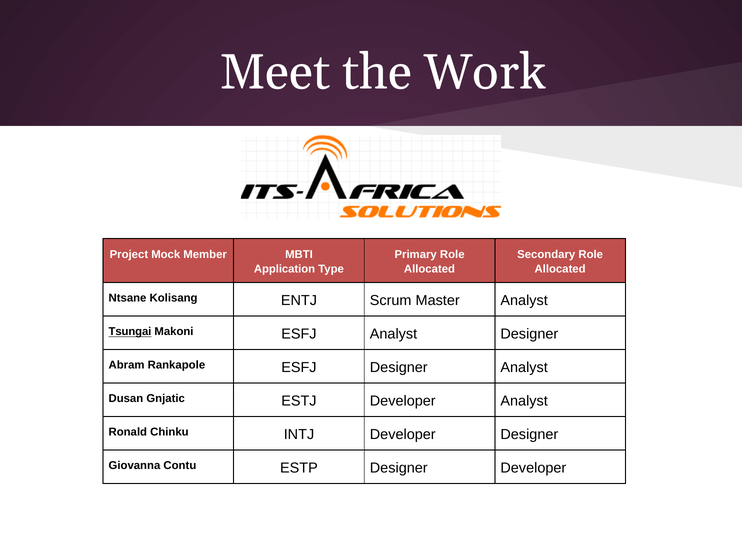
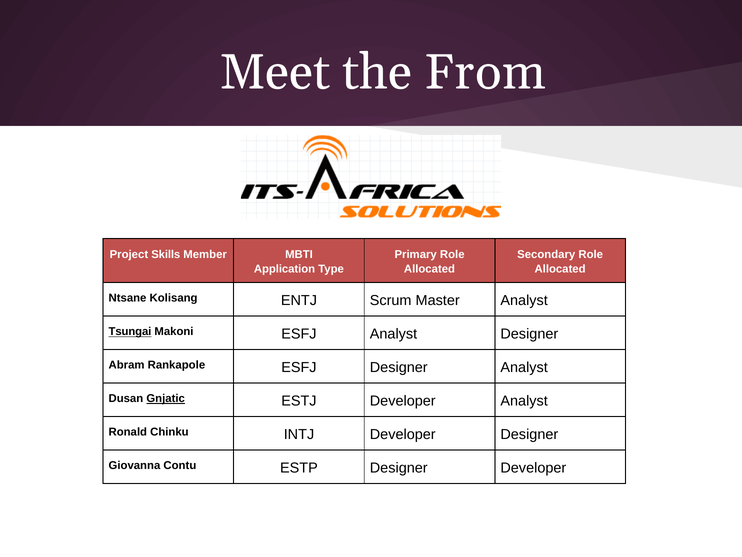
Work: Work -> From
Mock: Mock -> Skills
Gnjatic underline: none -> present
